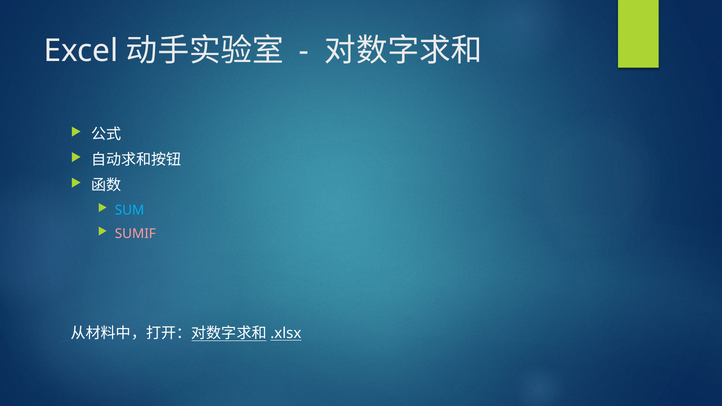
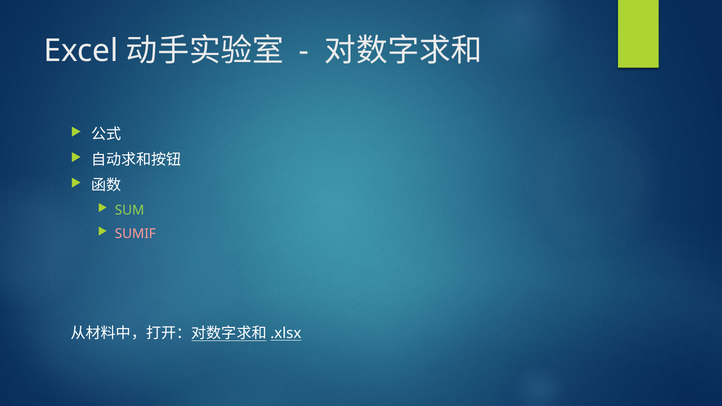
SUM colour: light blue -> light green
